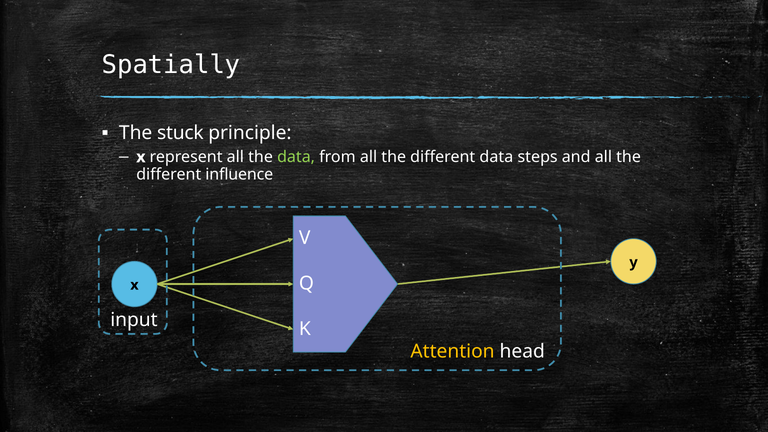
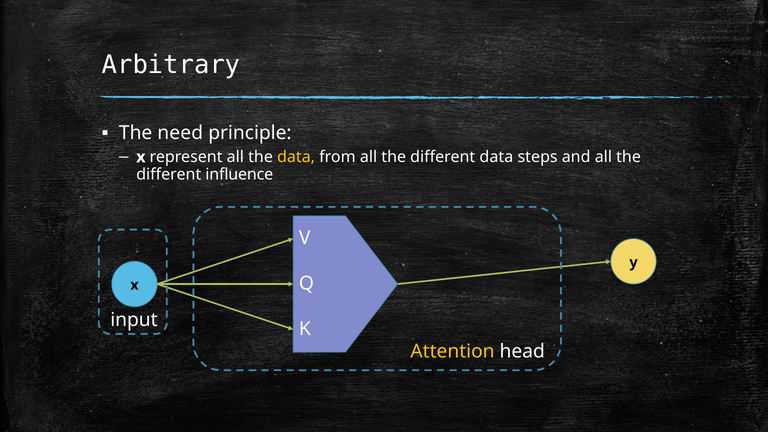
Spatially: Spatially -> Arbitrary
stuck: stuck -> need
data at (296, 157) colour: light green -> yellow
